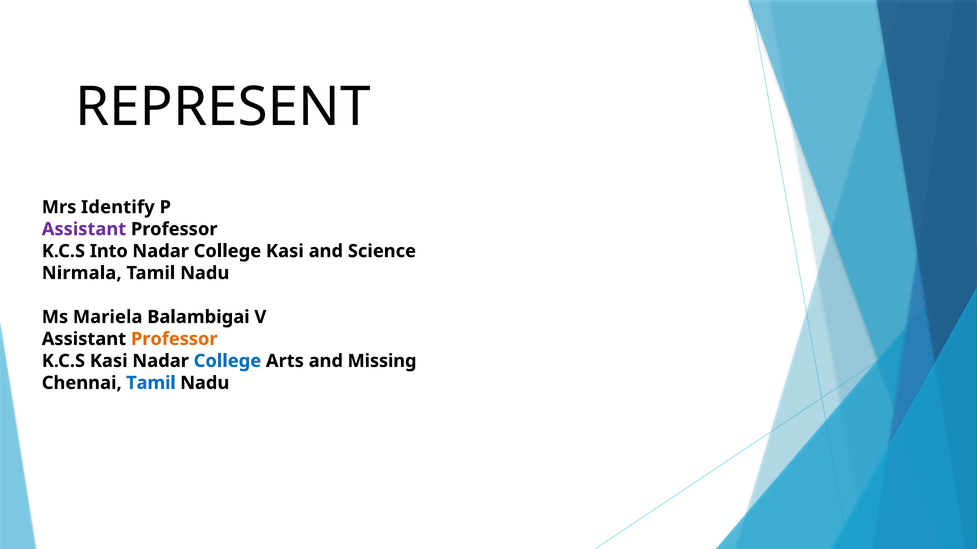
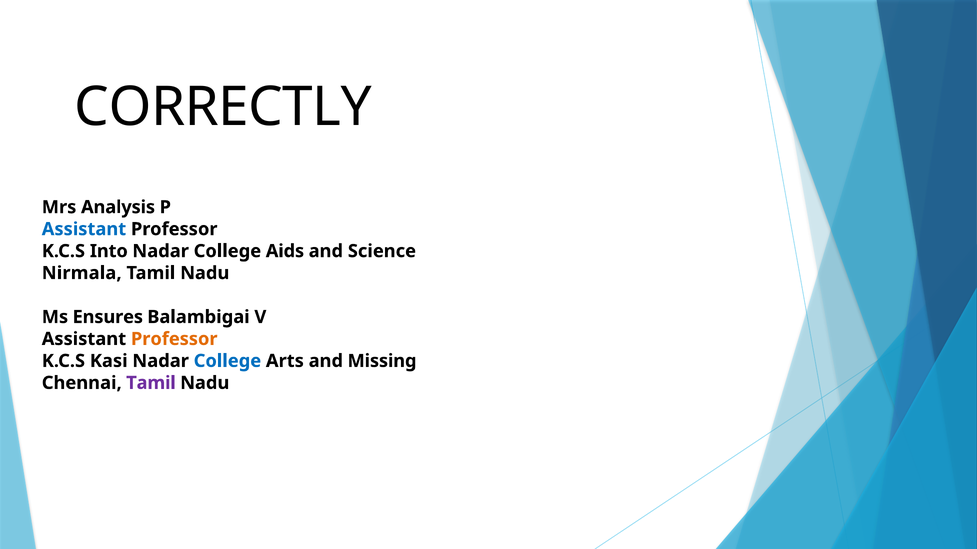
REPRESENT: REPRESENT -> CORRECTLY
Identify: Identify -> Analysis
Assistant at (84, 229) colour: purple -> blue
College Kasi: Kasi -> Aids
Mariela: Mariela -> Ensures
Tamil at (151, 383) colour: blue -> purple
